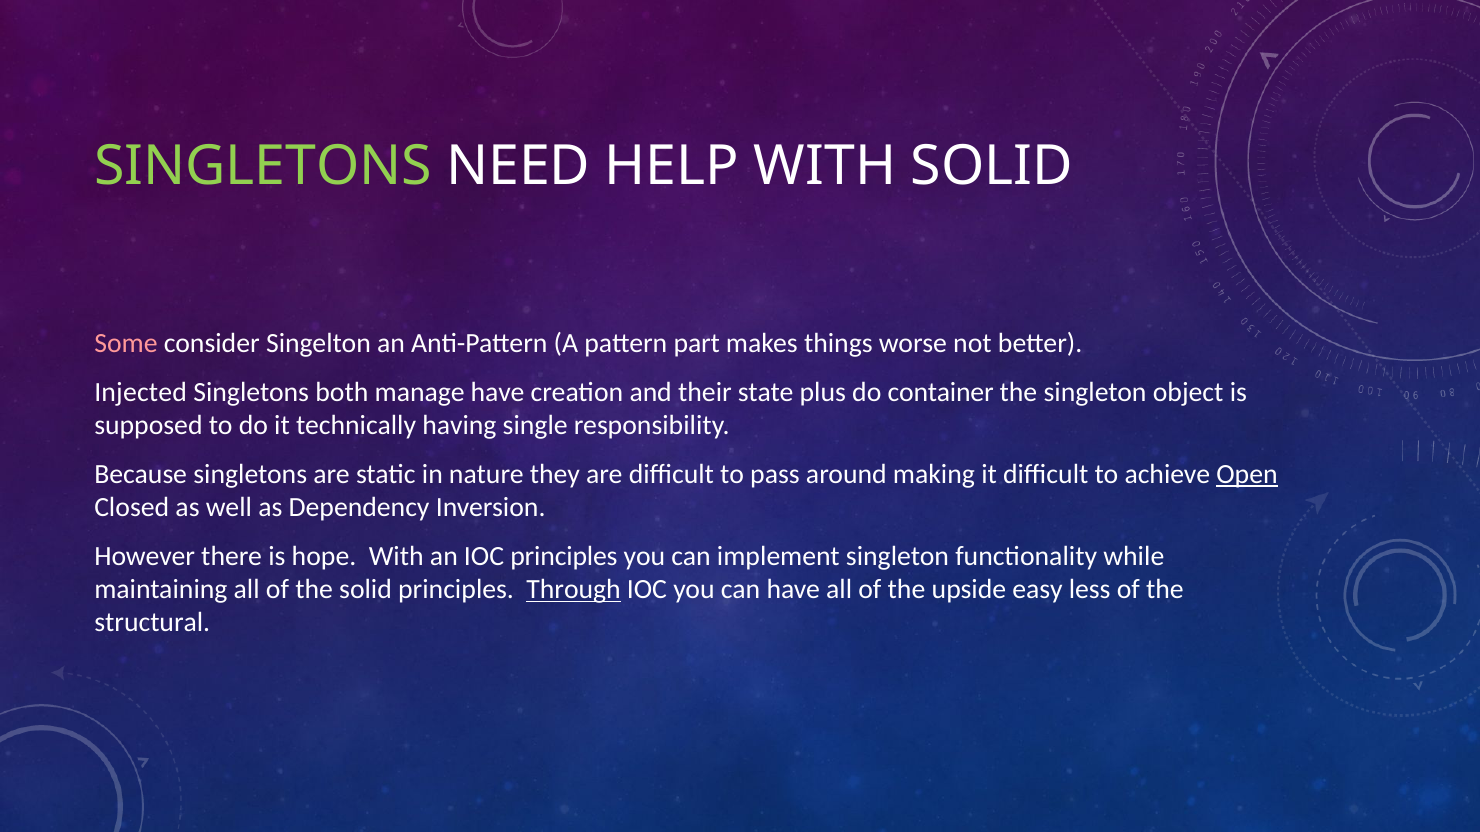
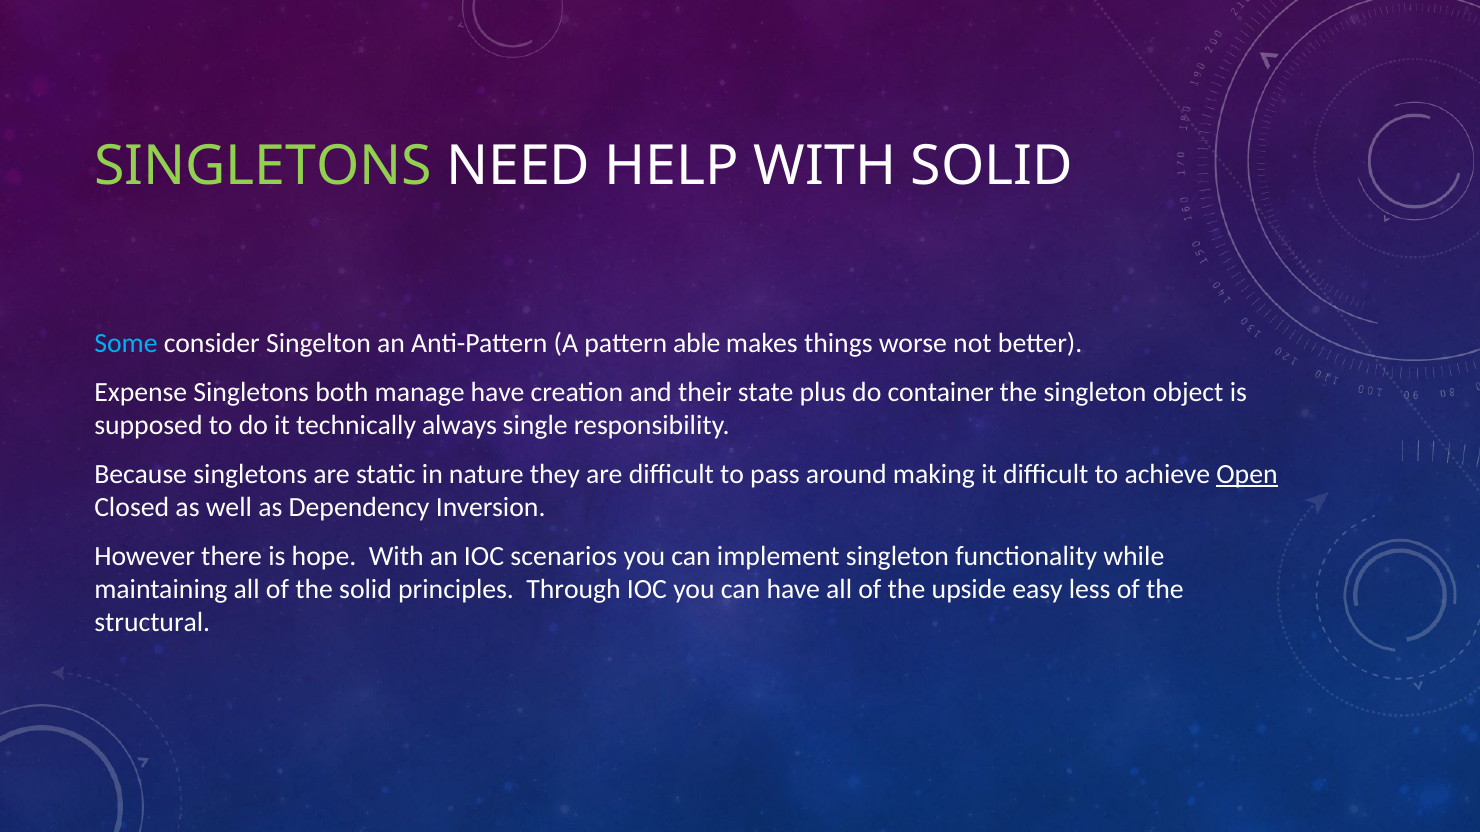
Some colour: pink -> light blue
part: part -> able
Injected: Injected -> Expense
having: having -> always
IOC principles: principles -> scenarios
Through underline: present -> none
